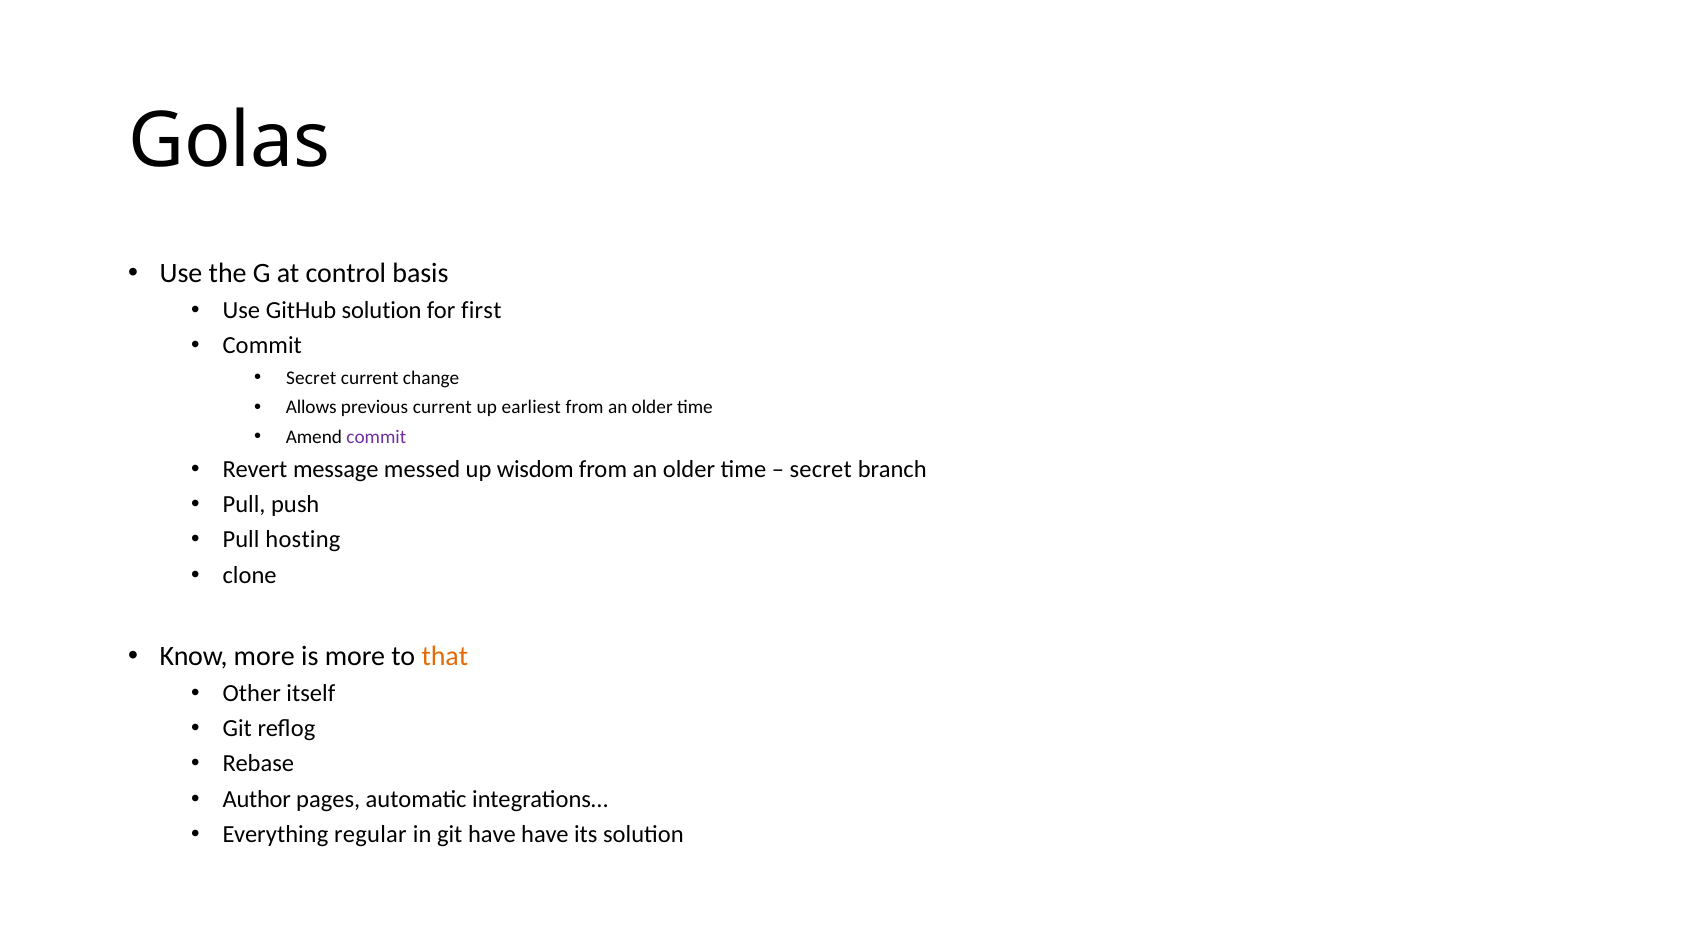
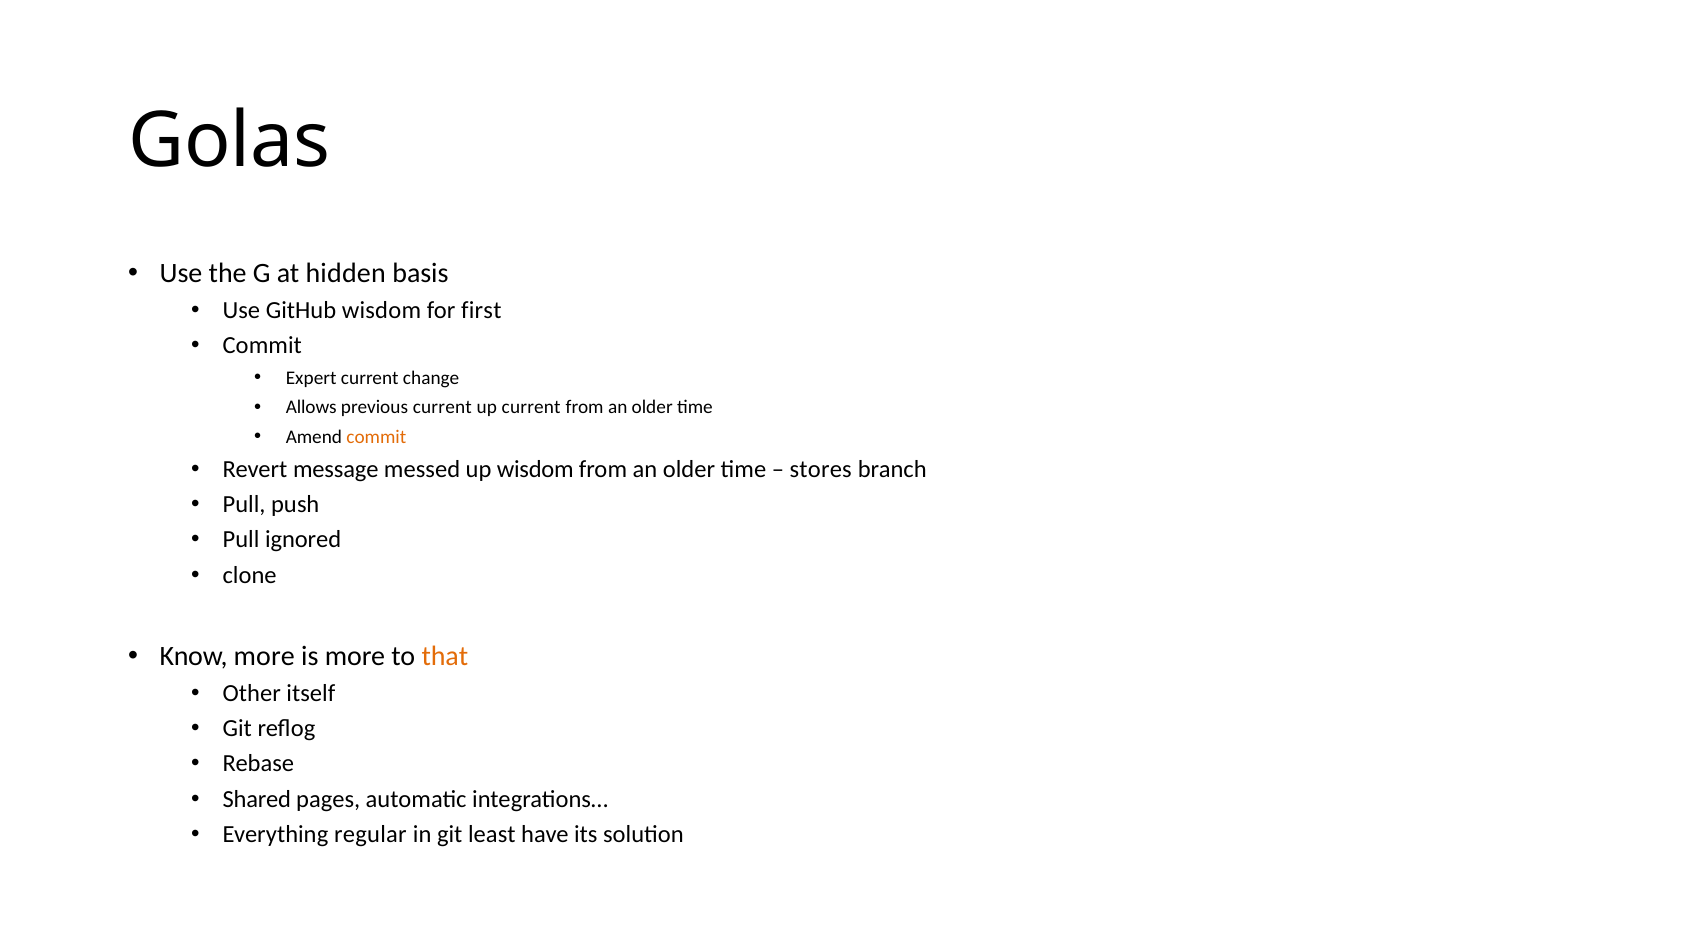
control: control -> hidden
GitHub solution: solution -> wisdom
Secret at (311, 378): Secret -> Expert
up earliest: earliest -> current
commit at (376, 437) colour: purple -> orange
secret at (821, 469): secret -> stores
hosting: hosting -> ignored
Author: Author -> Shared
git have: have -> least
